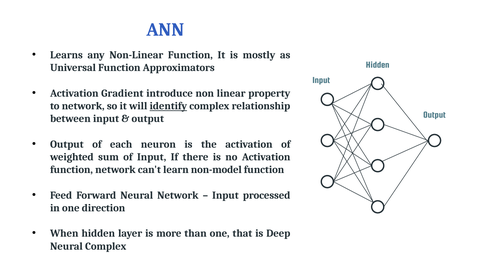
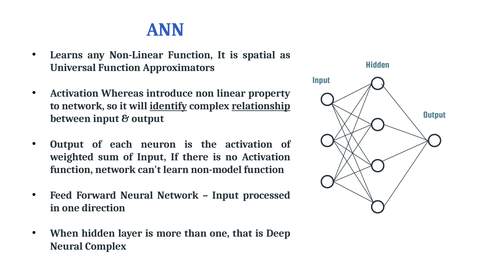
mostly: mostly -> spatial
Gradient: Gradient -> Whereas
relationship underline: none -> present
